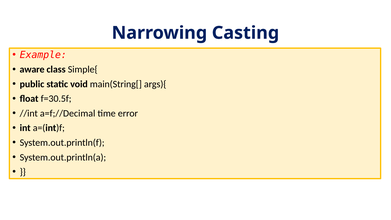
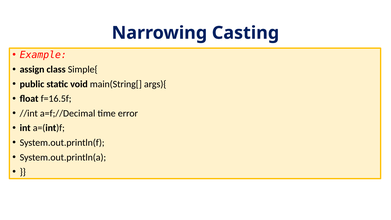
aware: aware -> assign
f=30.5f: f=30.5f -> f=16.5f
